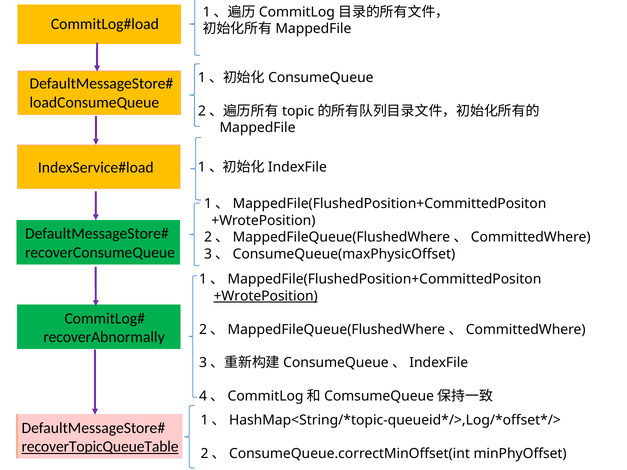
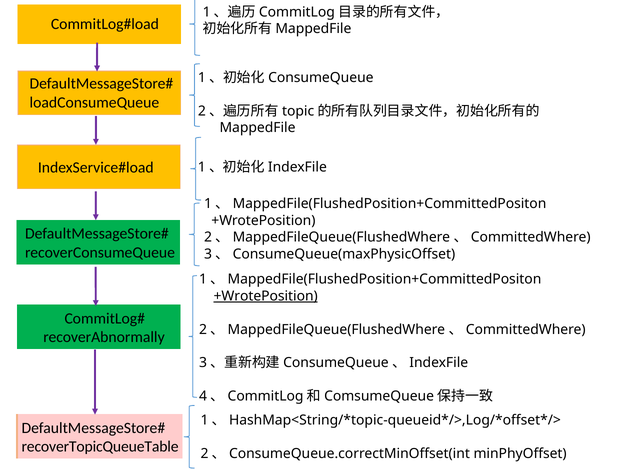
recoverTopicQueueTable underline: present -> none
